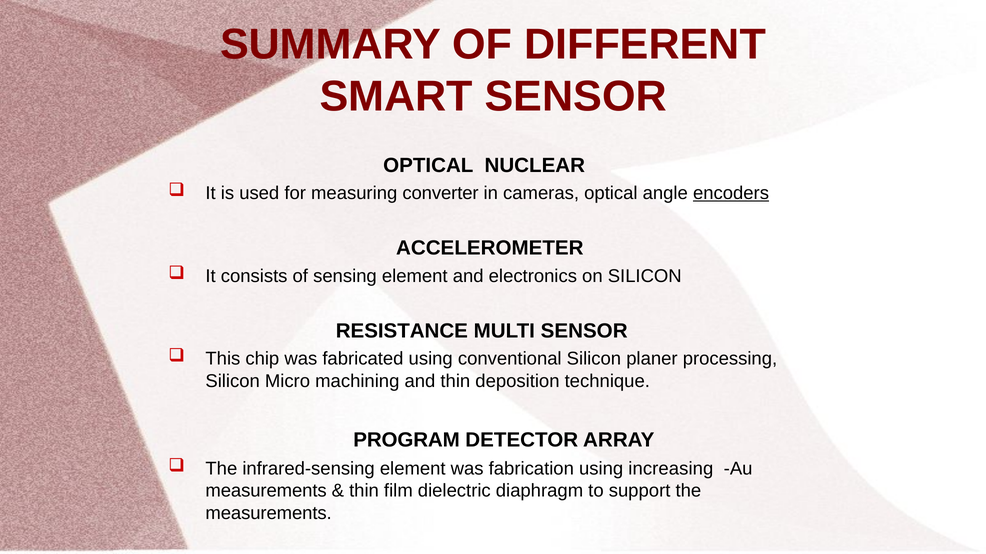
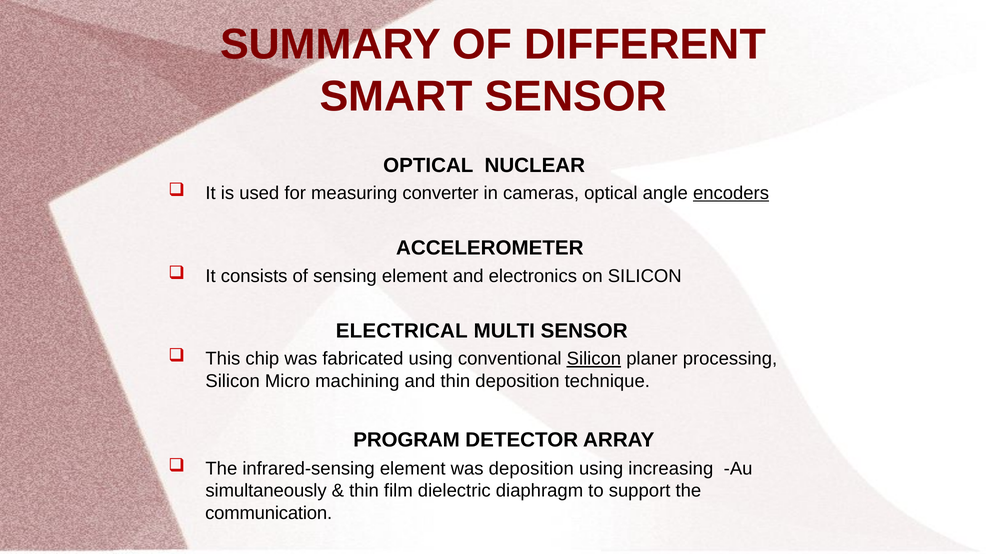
RESISTANCE: RESISTANCE -> ELECTRICAL
Silicon at (594, 359) underline: none -> present
was fabrication: fabrication -> deposition
measurements at (266, 491): measurements -> simultaneously
measurements at (269, 514): measurements -> communication
